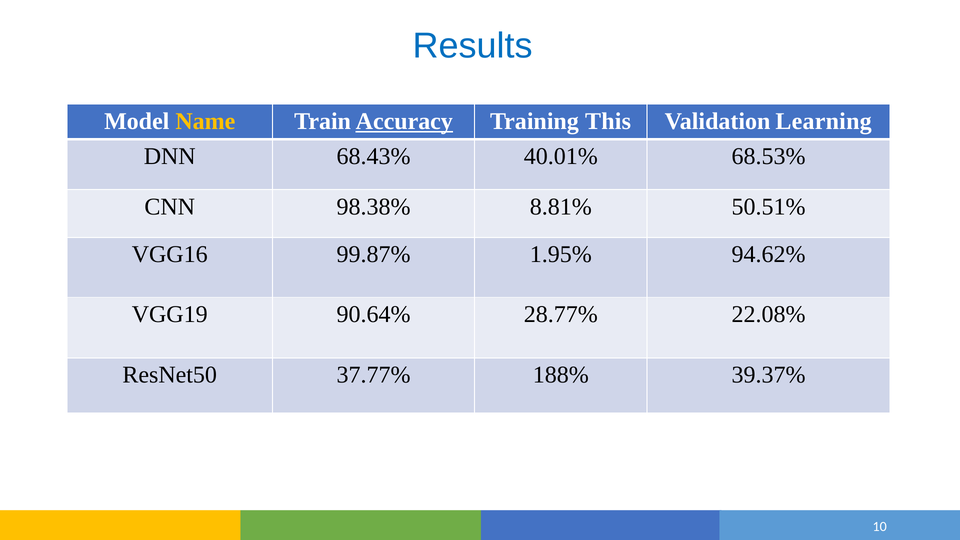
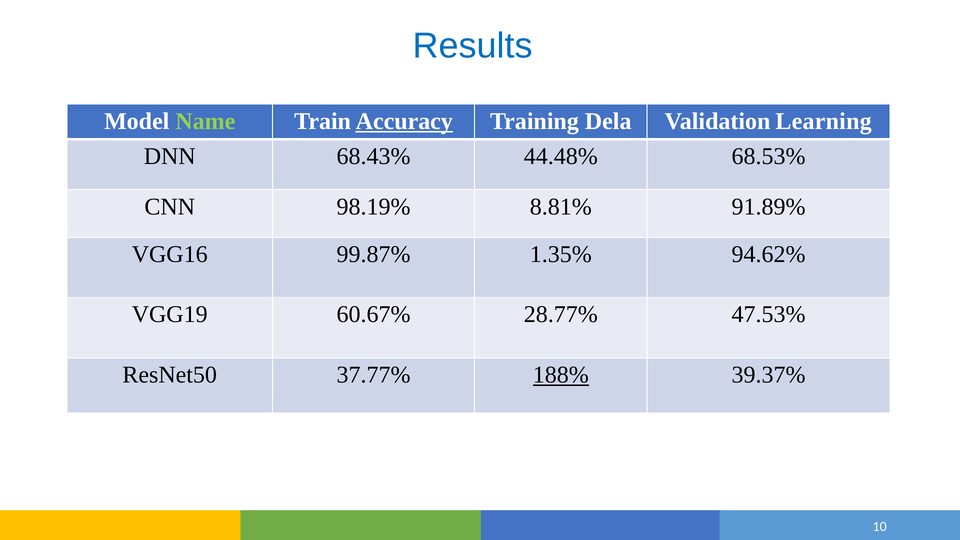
Name colour: yellow -> light green
This: This -> Dela
40.01%: 40.01% -> 44.48%
98.38%: 98.38% -> 98.19%
50.51%: 50.51% -> 91.89%
1.95%: 1.95% -> 1.35%
90.64%: 90.64% -> 60.67%
22.08%: 22.08% -> 47.53%
188% underline: none -> present
